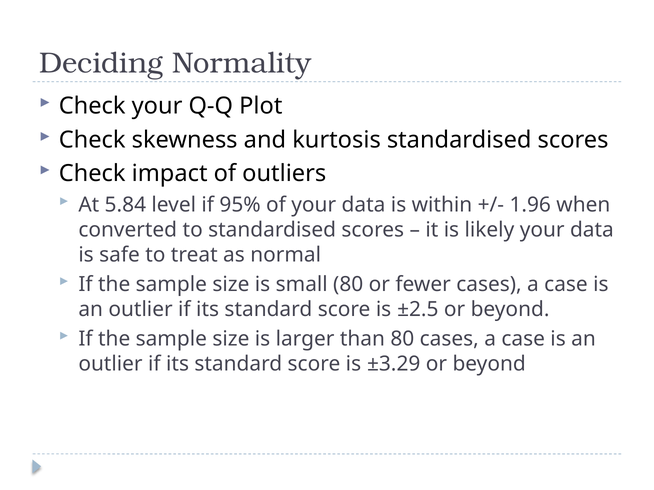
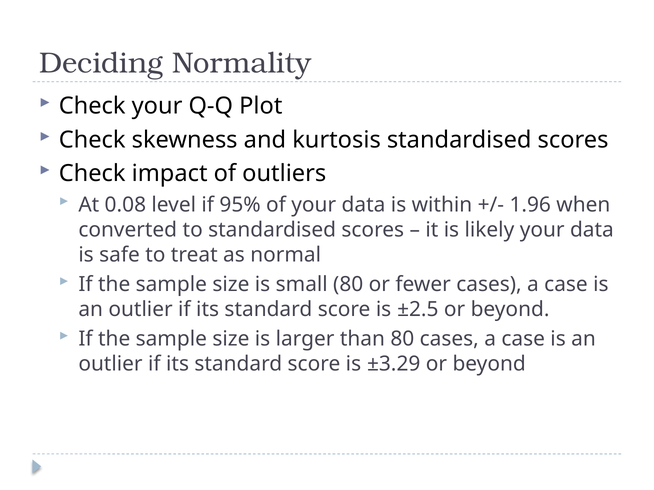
5.84: 5.84 -> 0.08
